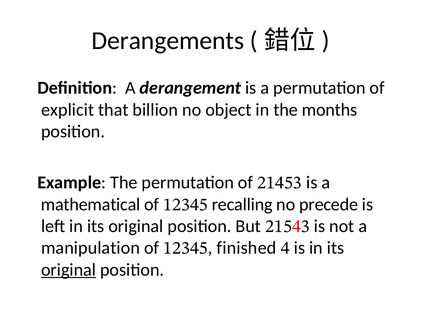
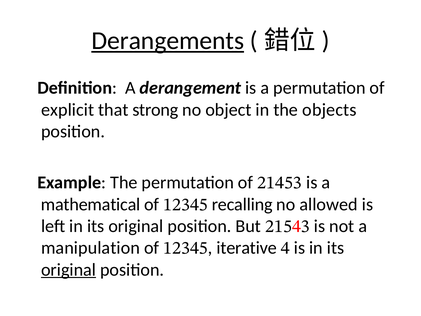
Derangements underline: none -> present
billion: billion -> strong
months: months -> objects
precede: precede -> allowed
finished: finished -> iterative
